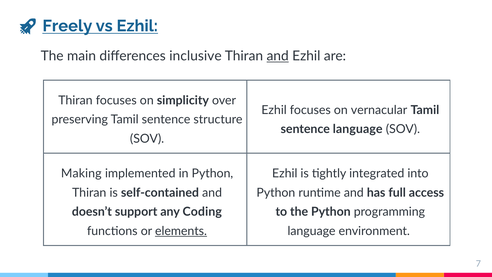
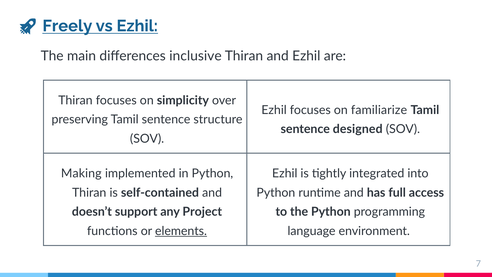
and at (278, 56) underline: present -> none
vernacular: vernacular -> familiarize
sentence language: language -> designed
Coding: Coding -> Project
